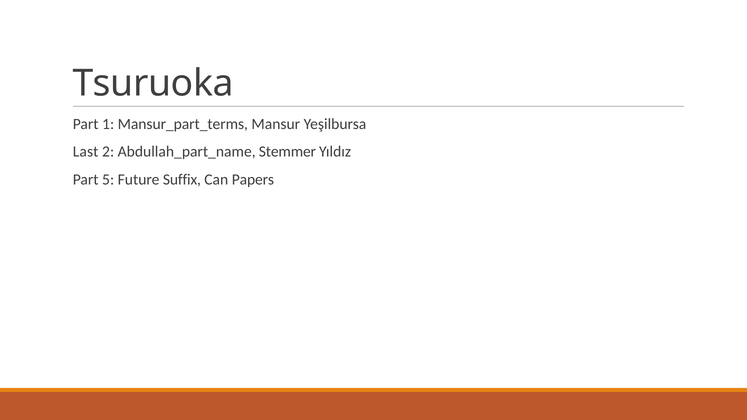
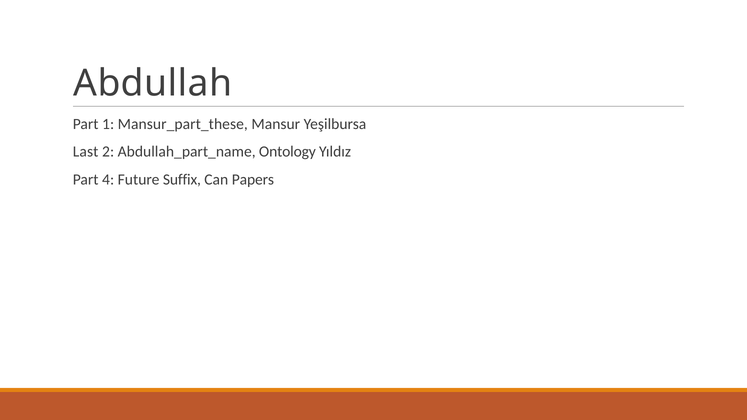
Tsuruoka: Tsuruoka -> Abdullah
Mansur_part_terms: Mansur_part_terms -> Mansur_part_these
Stemmer: Stemmer -> Ontology
5: 5 -> 4
